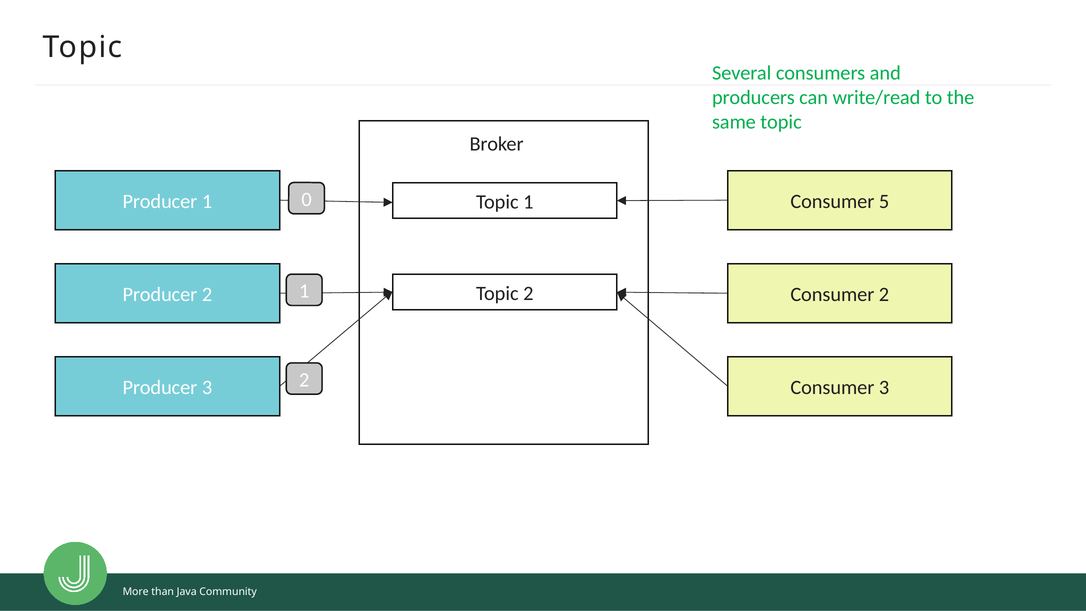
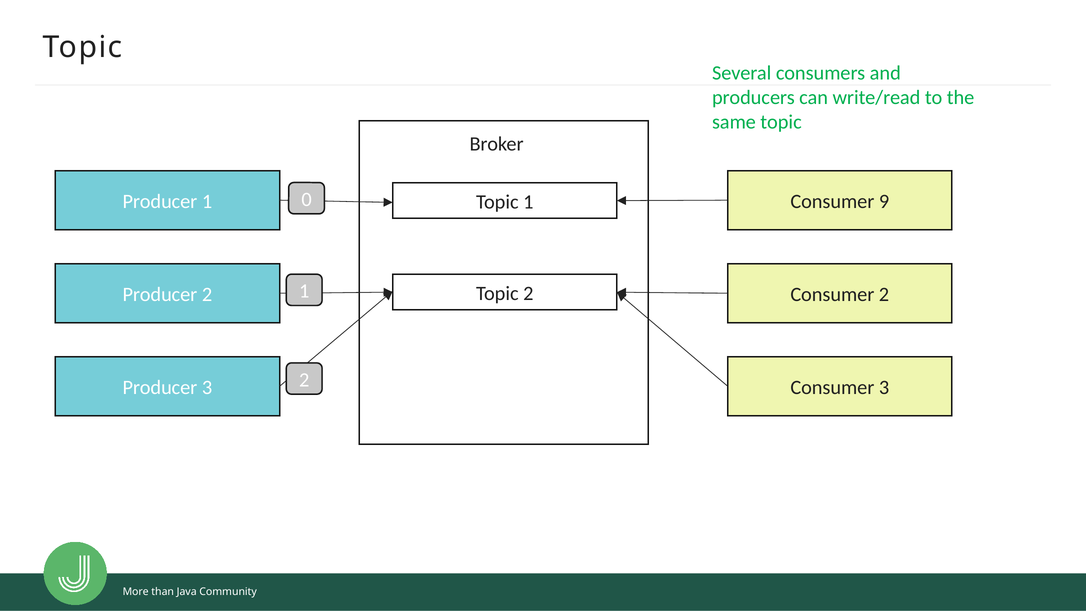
5: 5 -> 9
